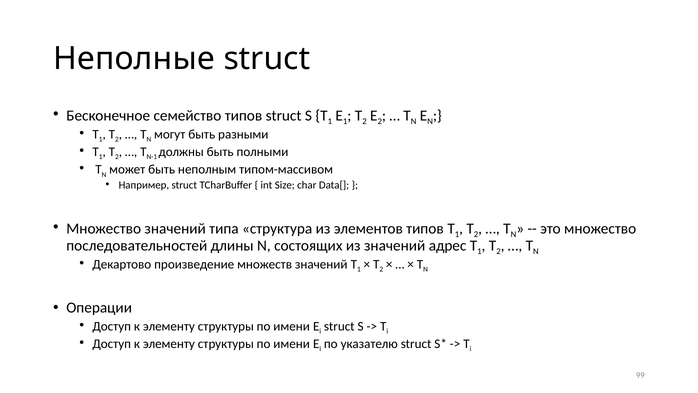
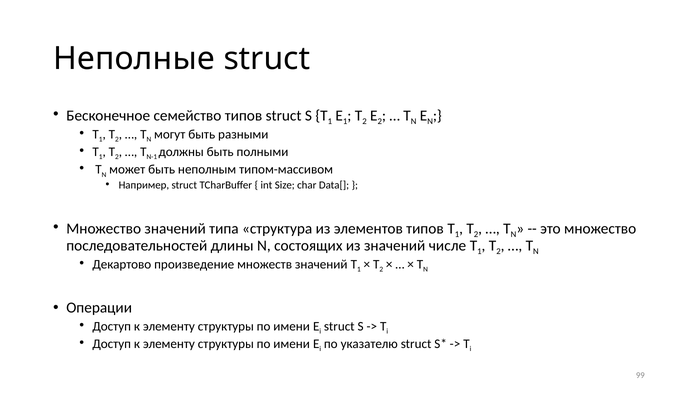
адрес: адрес -> числе
